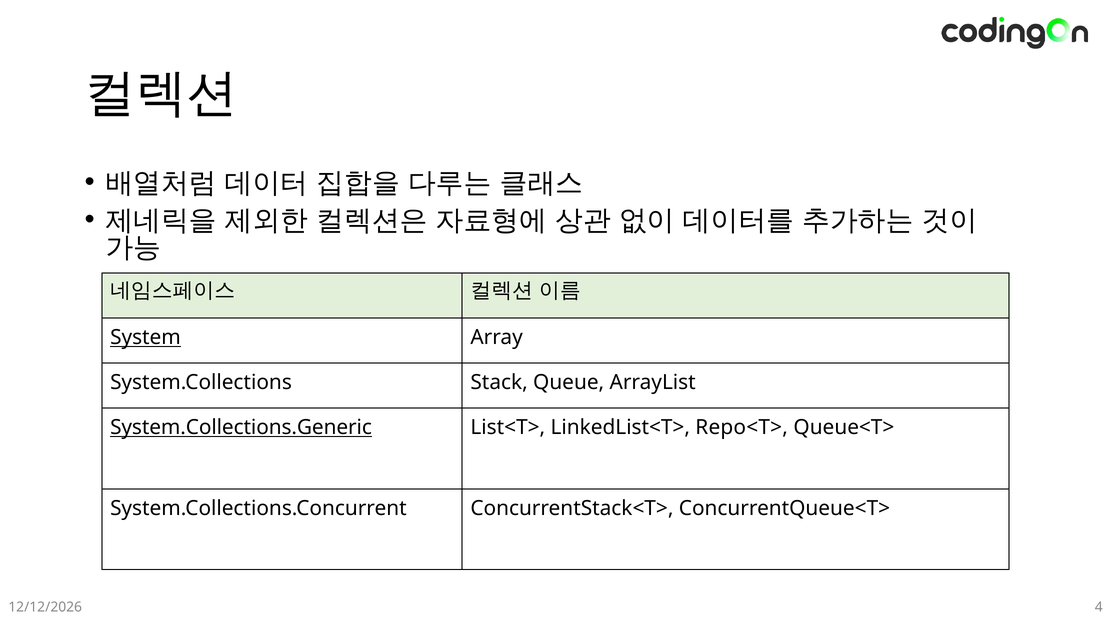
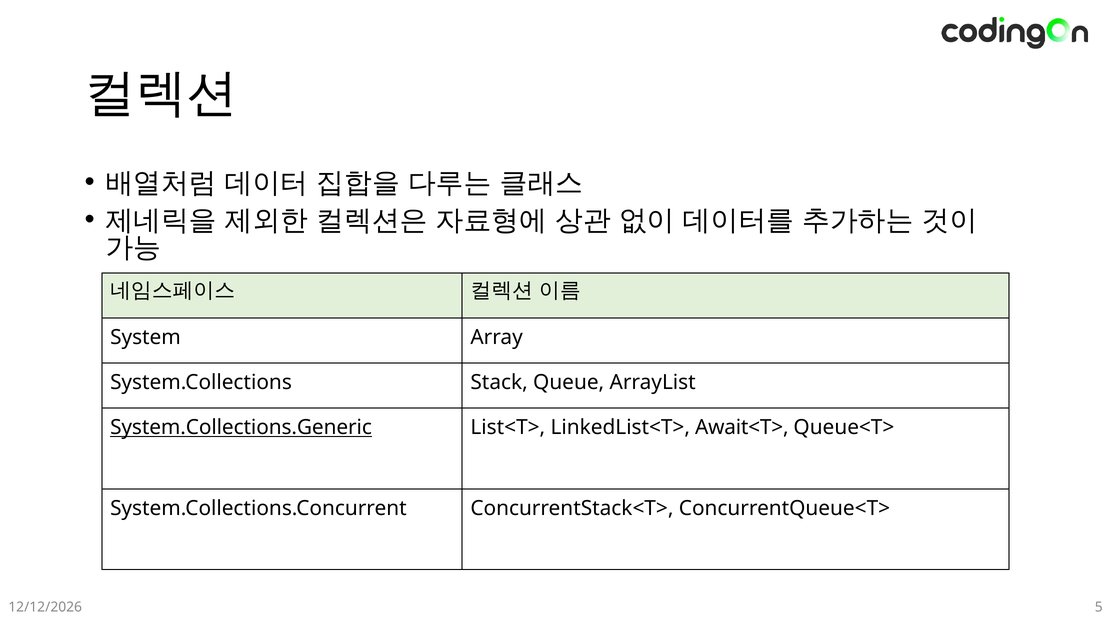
System underline: present -> none
Repo<T>: Repo<T> -> Await<T>
4: 4 -> 5
